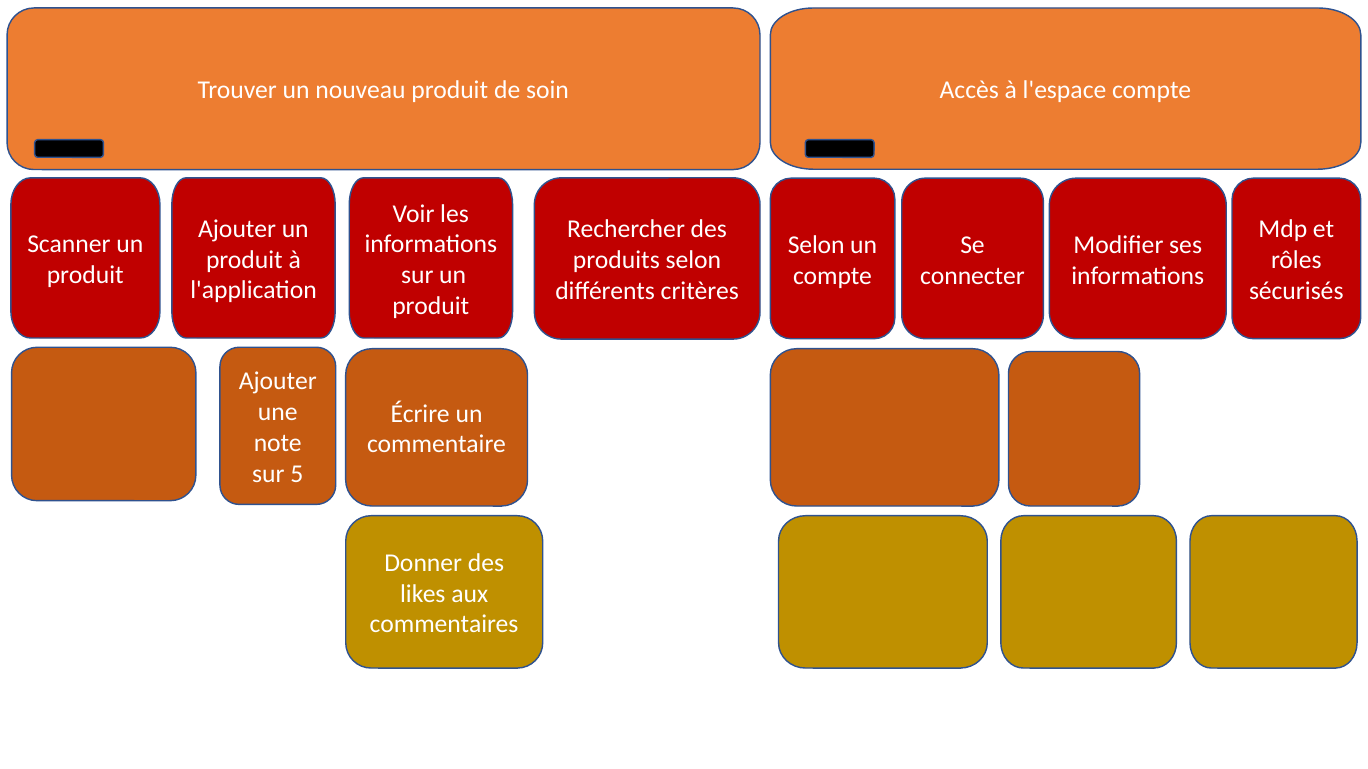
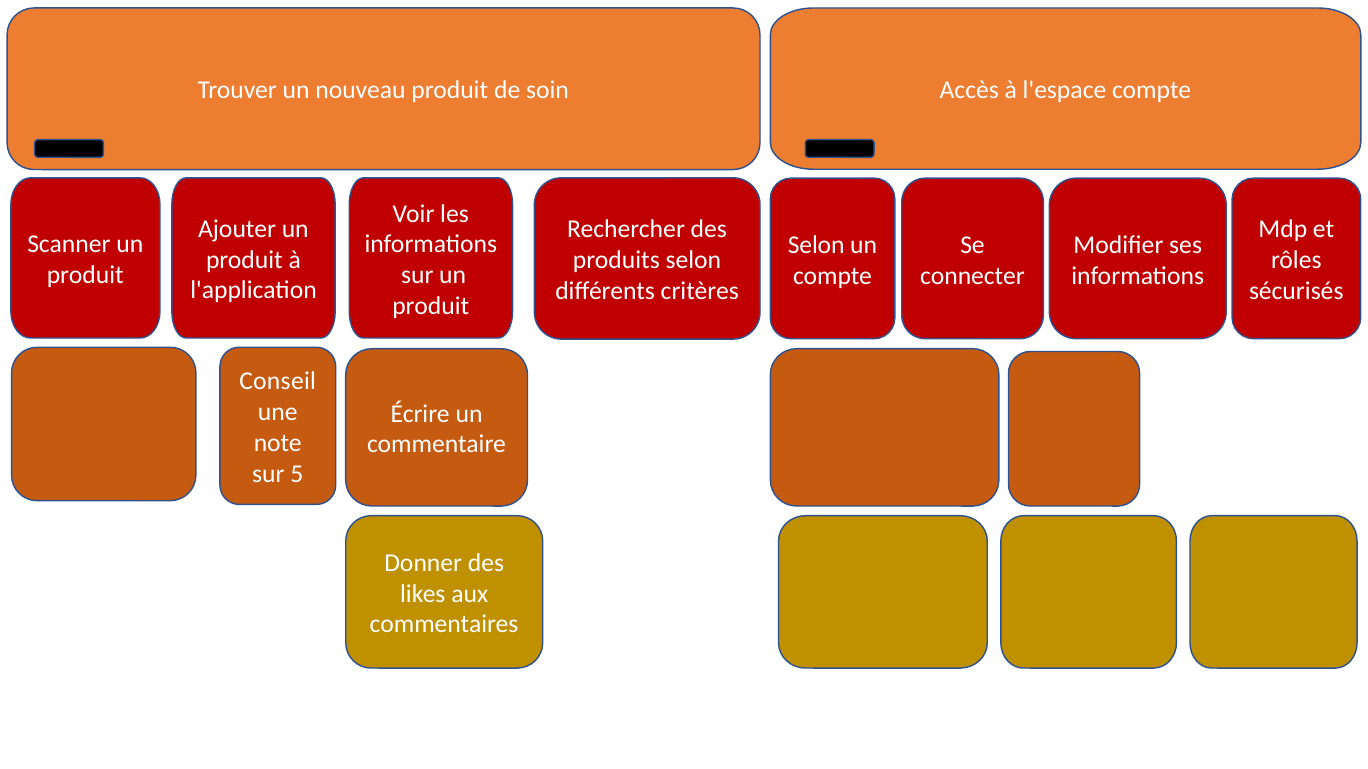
Ajouter at (278, 382): Ajouter -> Conseil
